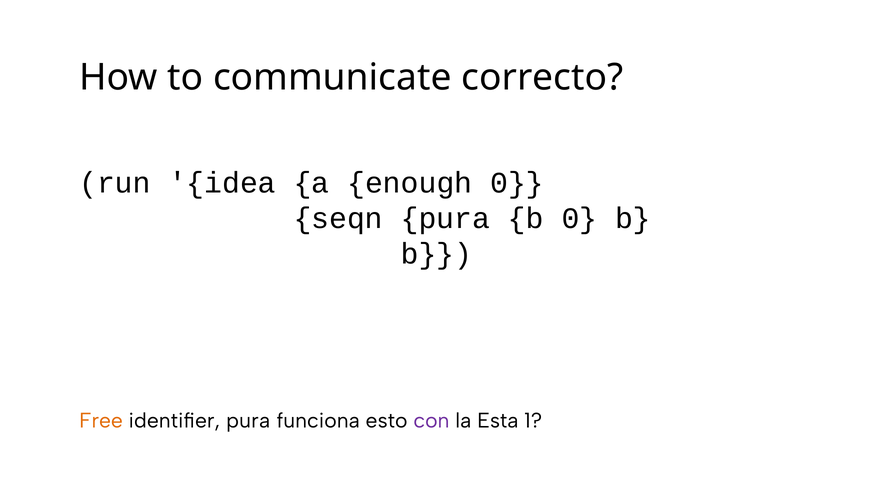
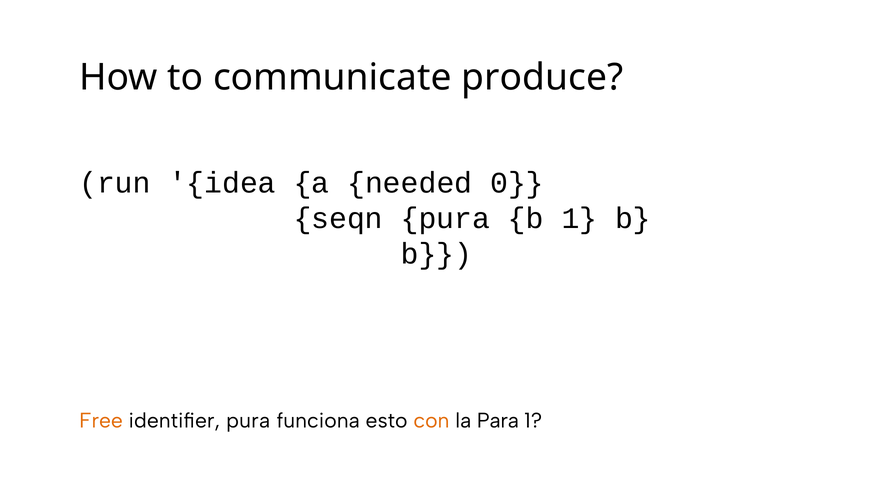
correcto: correcto -> produce
enough: enough -> needed
b 0: 0 -> 1
con colour: purple -> orange
Esta: Esta -> Para
